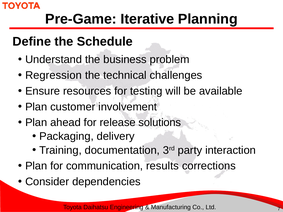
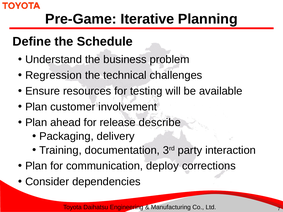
solutions: solutions -> describe
results: results -> deploy
